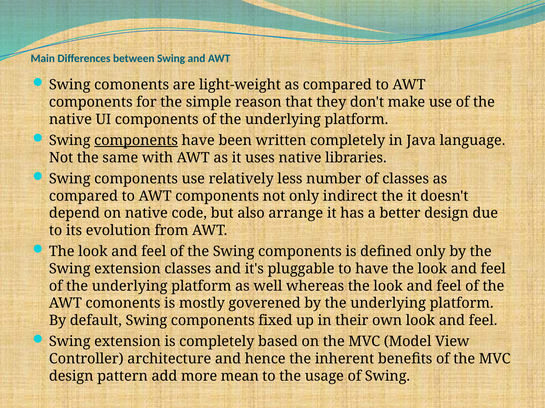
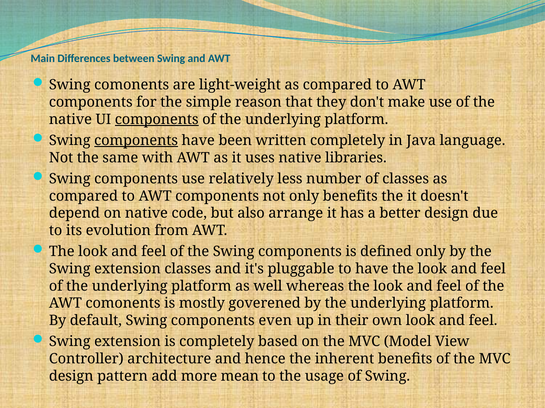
components at (157, 119) underline: none -> present
only indirect: indirect -> benefits
fixed: fixed -> even
